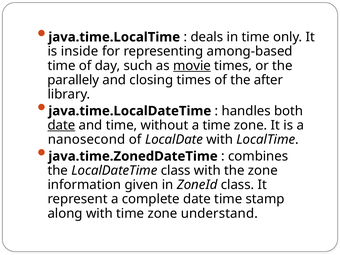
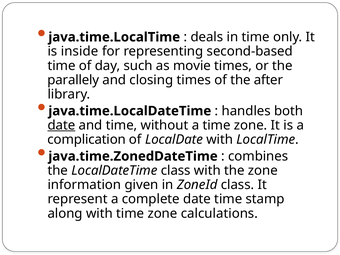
among-based: among-based -> second-based
movie underline: present -> none
nanosecond: nanosecond -> complication
understand: understand -> calculations
